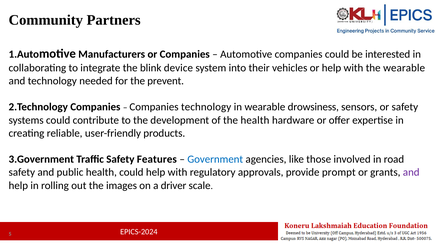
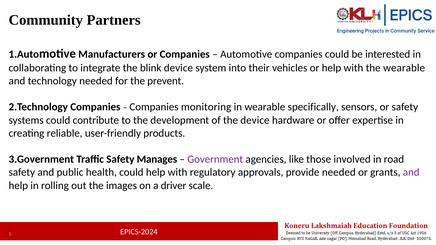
Companies technology: technology -> monitoring
drowsiness: drowsiness -> specifically
the health: health -> device
Features: Features -> Manages
Government colour: blue -> purple
provide prompt: prompt -> needed
